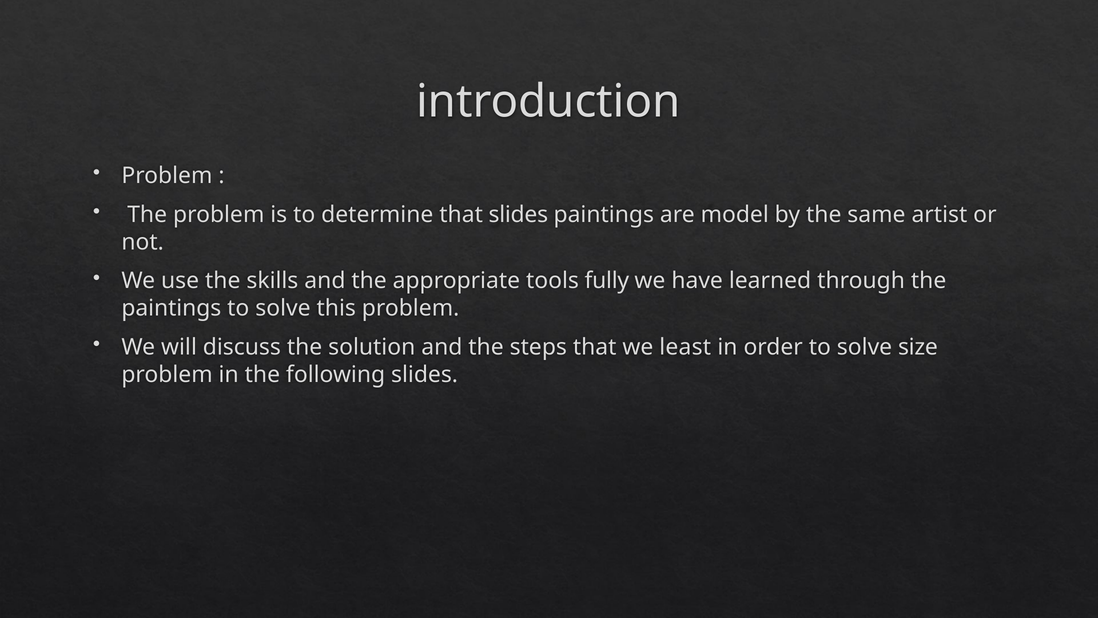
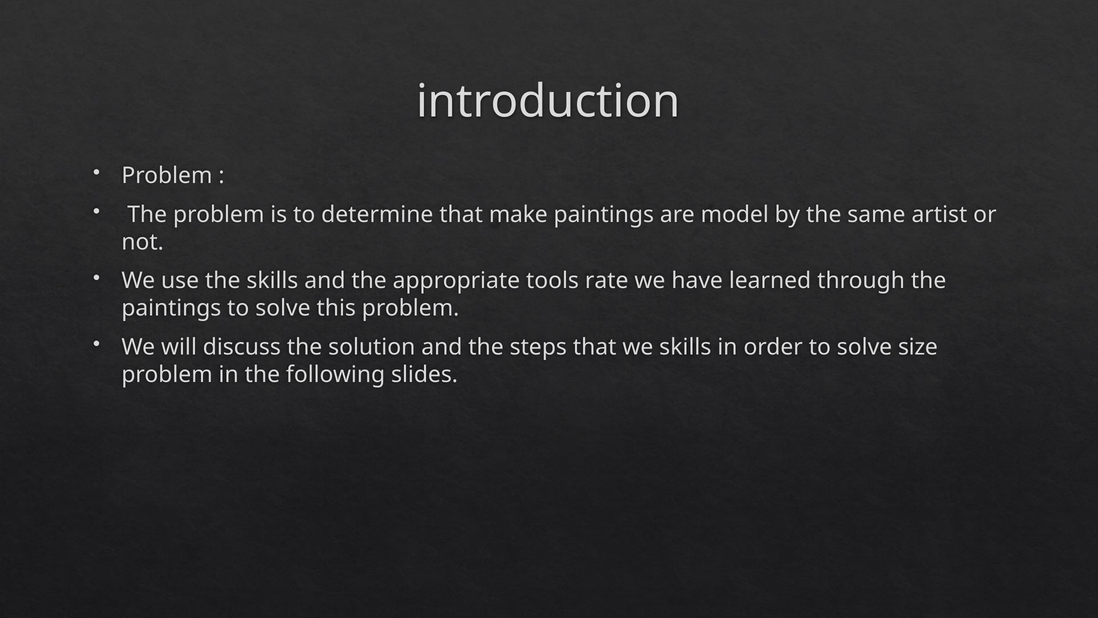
that slides: slides -> make
fully: fully -> rate
we least: least -> skills
